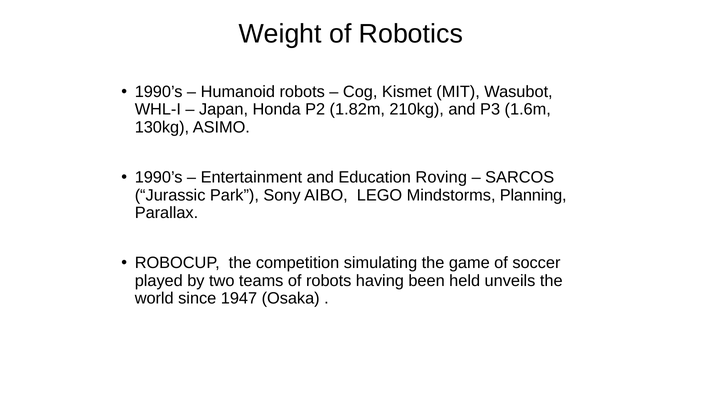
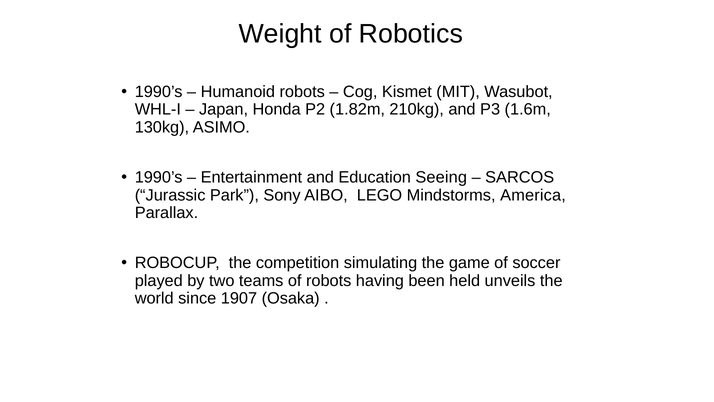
Roving: Roving -> Seeing
Planning: Planning -> America
1947: 1947 -> 1907
